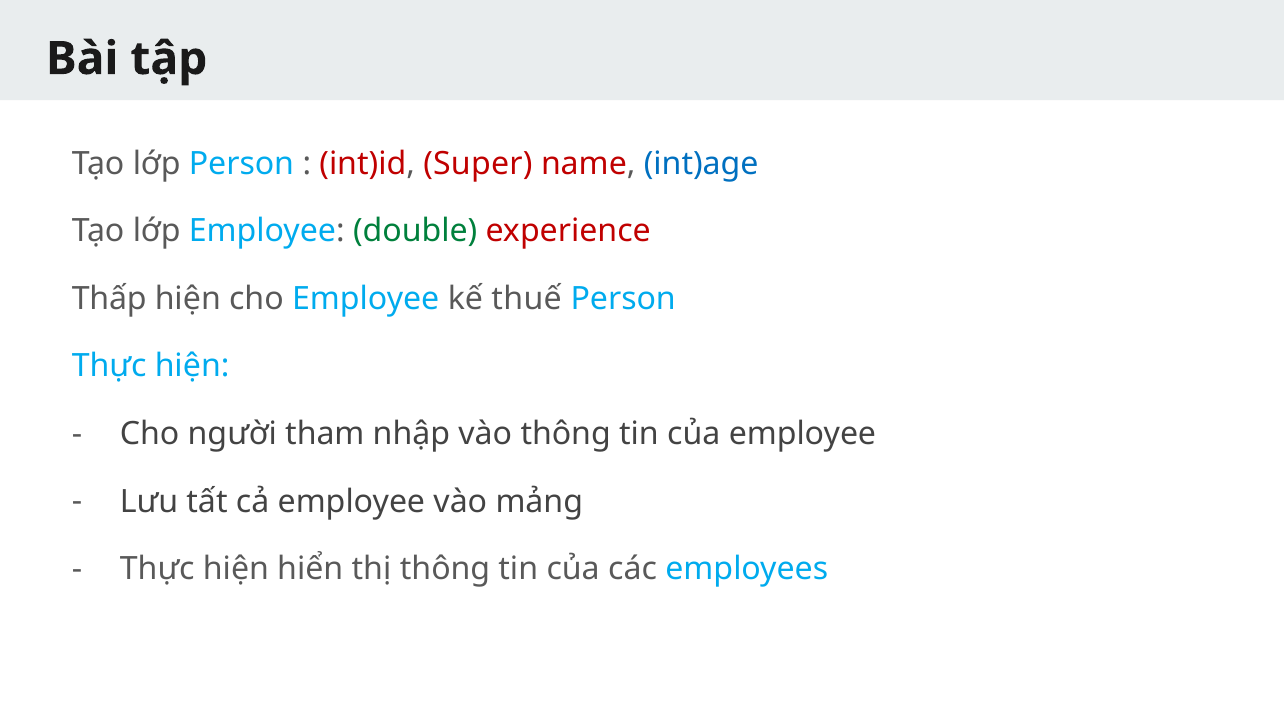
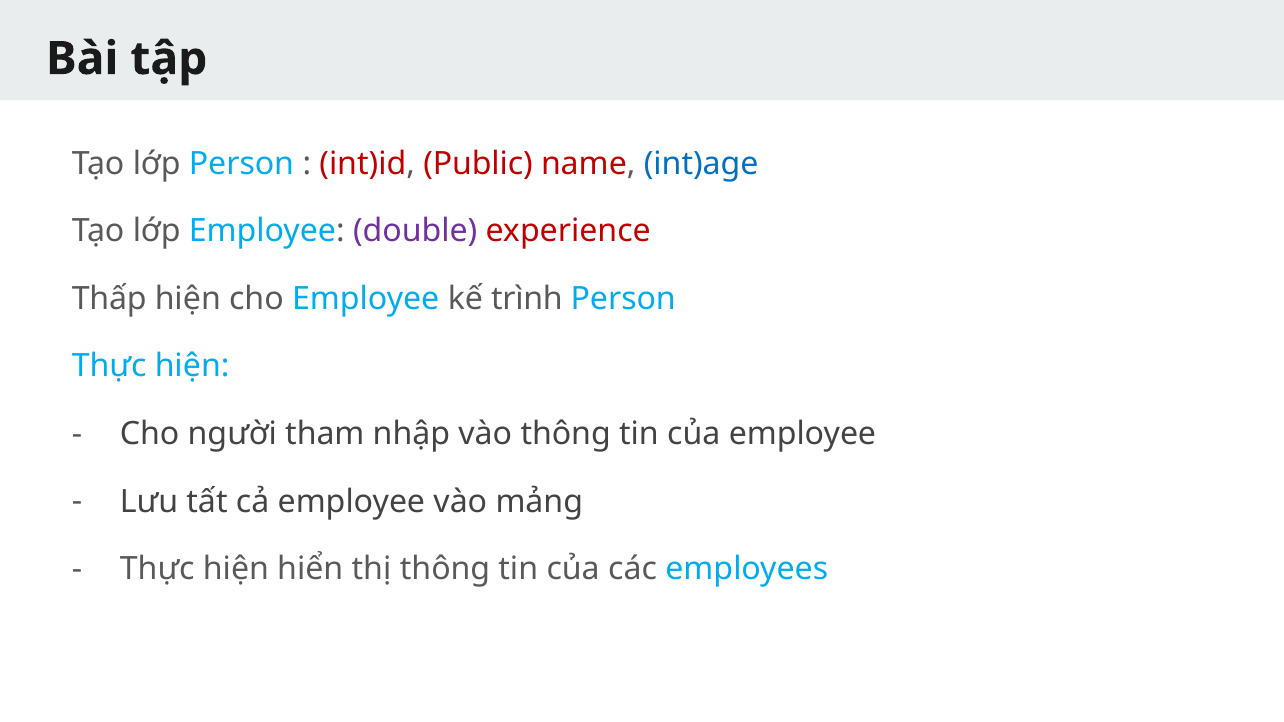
Super: Super -> Public
double colour: green -> purple
thuế: thuế -> trình
